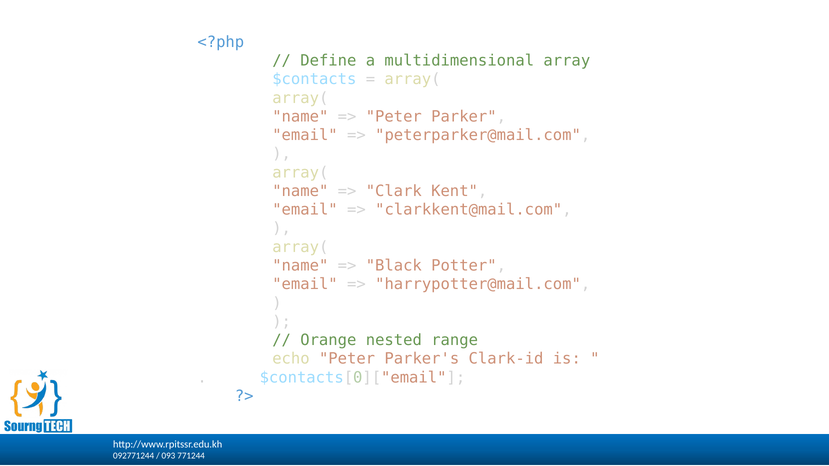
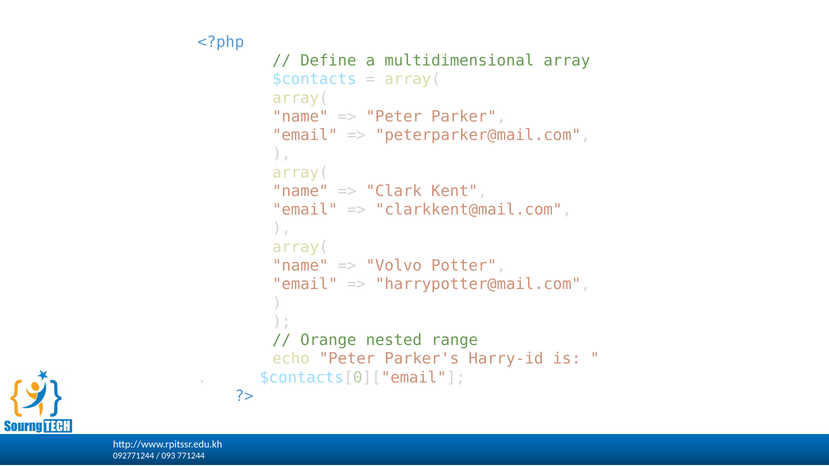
Black: Black -> Volvo
Clark-id: Clark-id -> Harry-id
